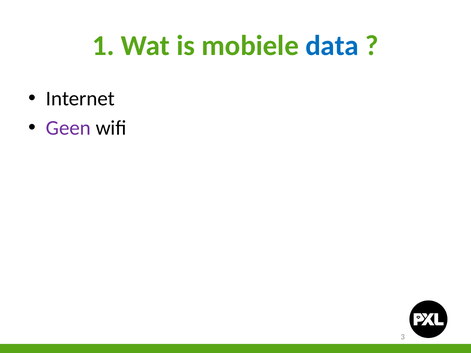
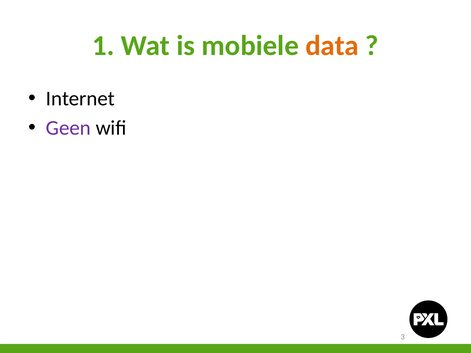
data colour: blue -> orange
